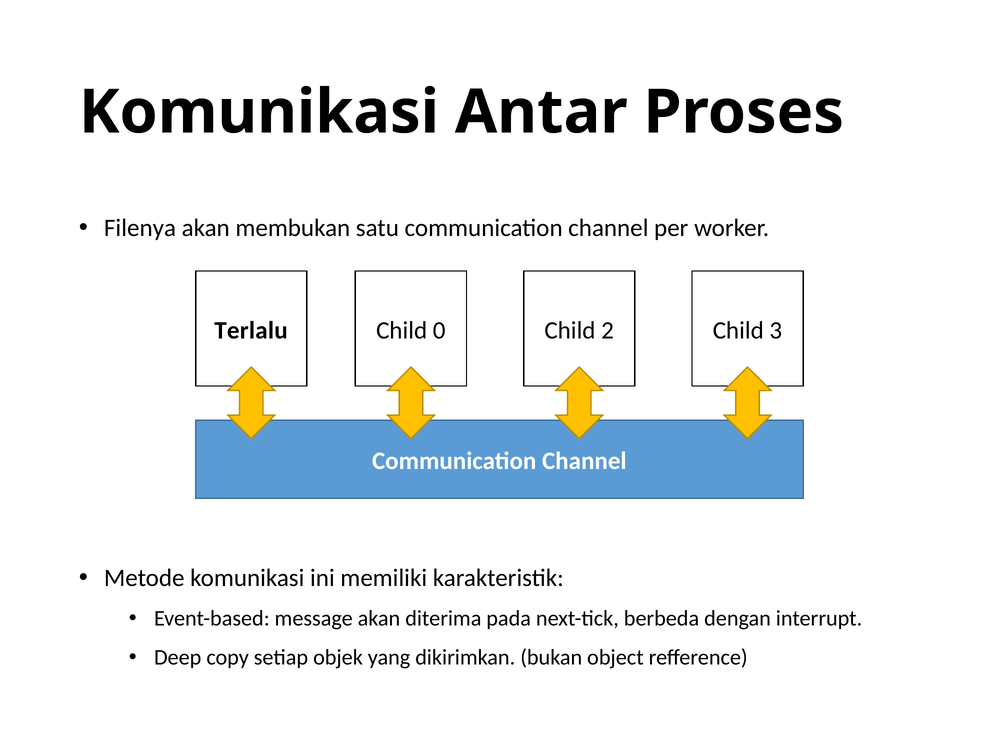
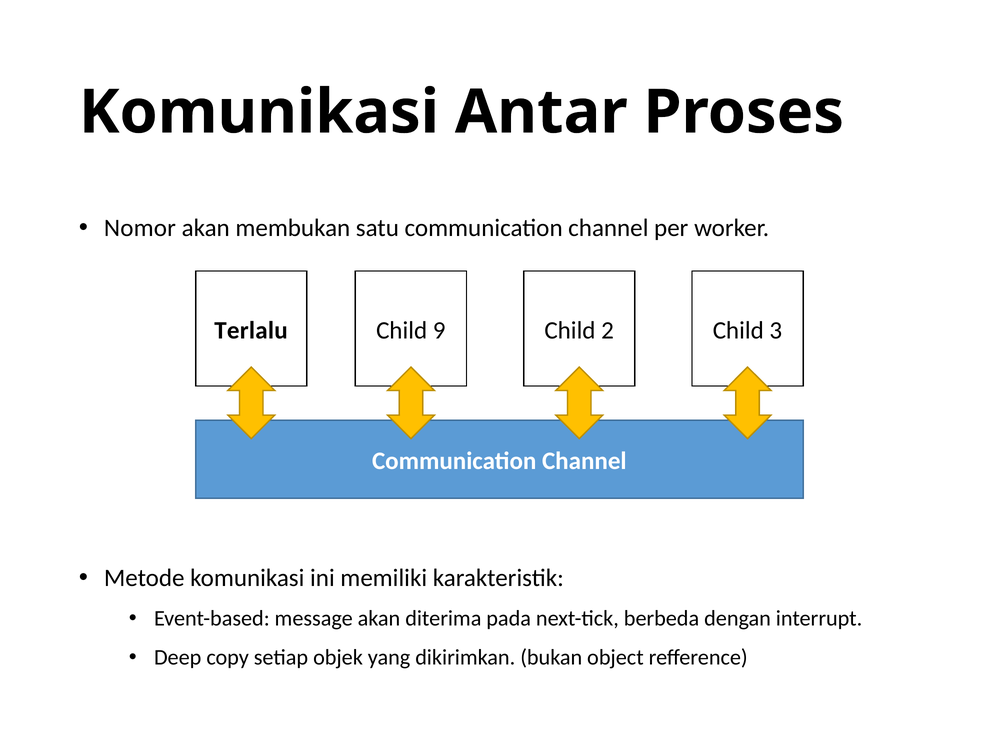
Filenya: Filenya -> Nomor
0: 0 -> 9
